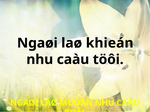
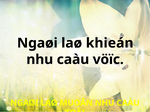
töôi: töôi -> vöïc
